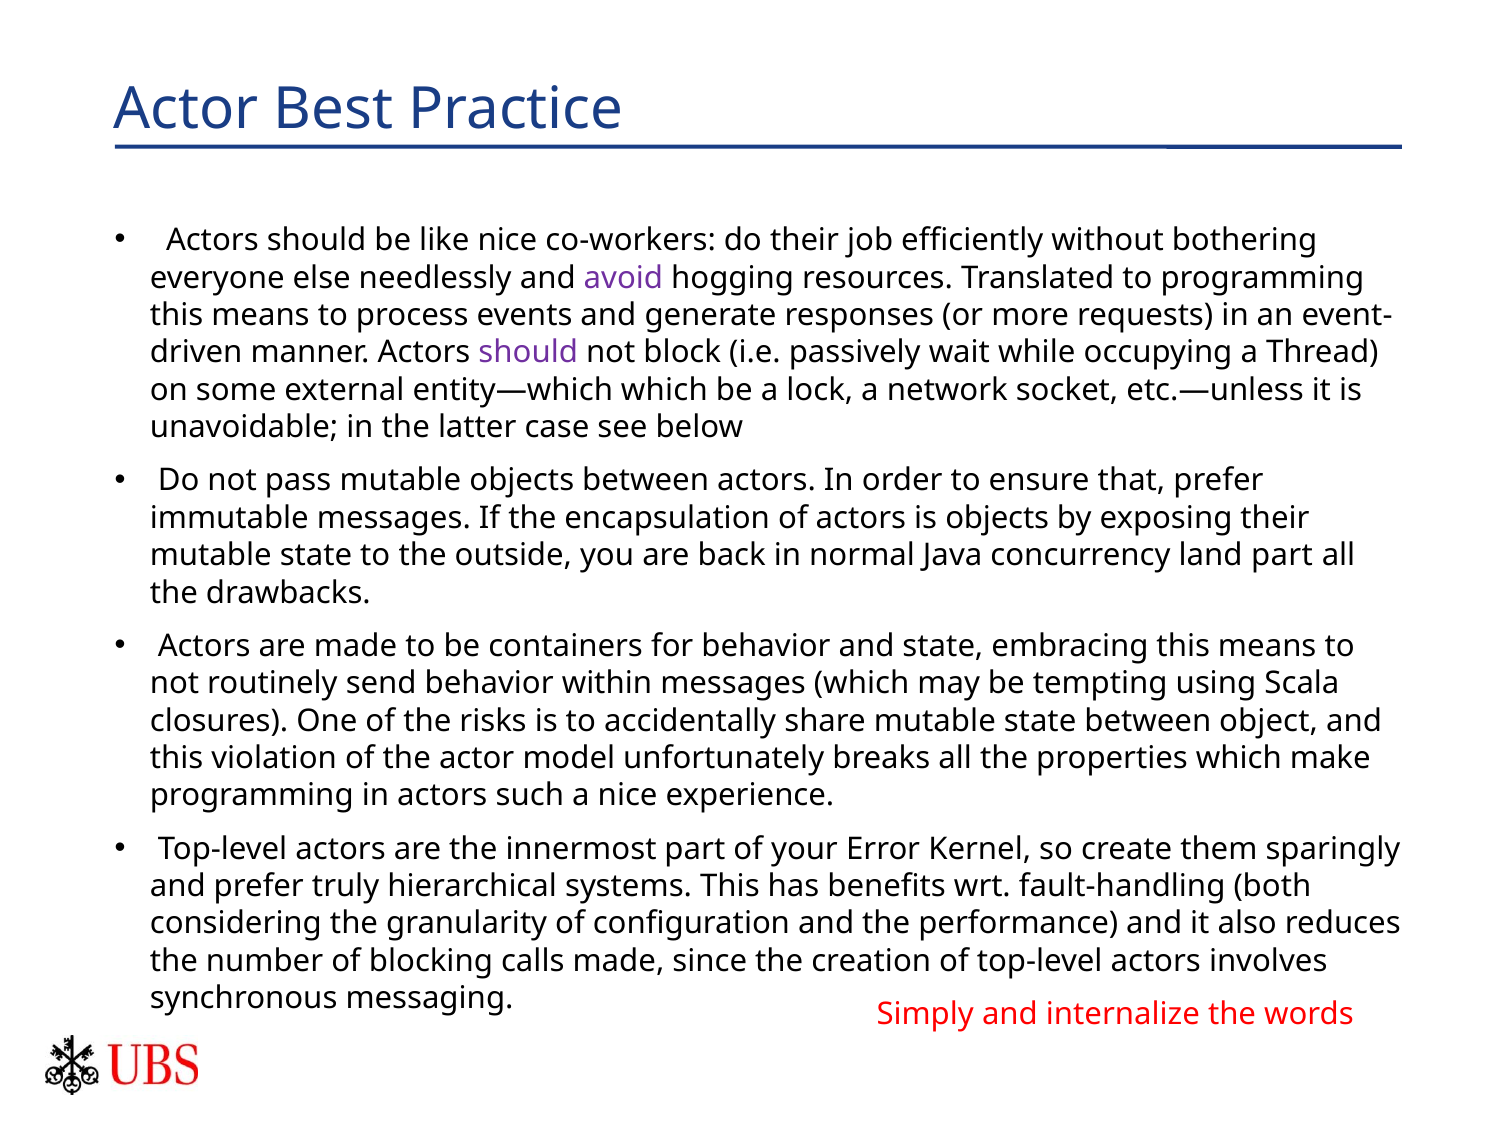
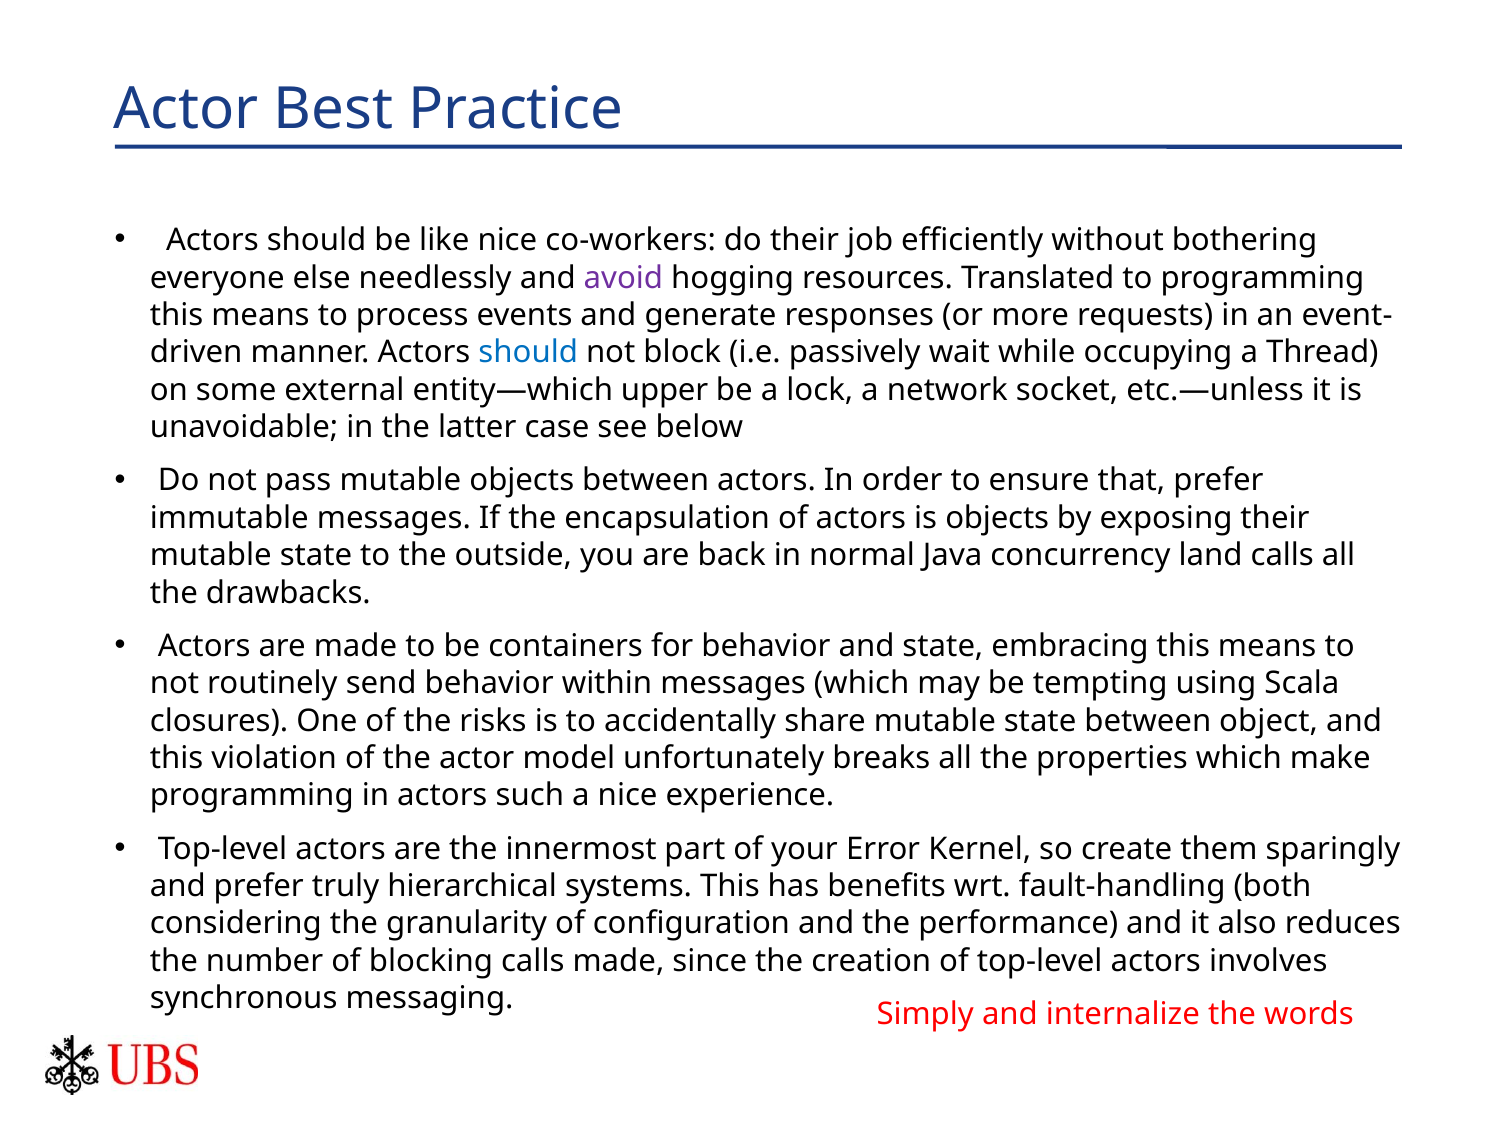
should at (528, 353) colour: purple -> blue
entity—which which: which -> upper
land part: part -> calls
